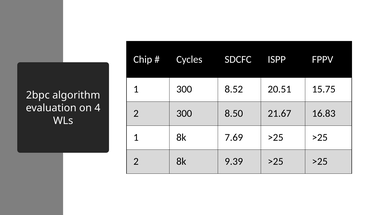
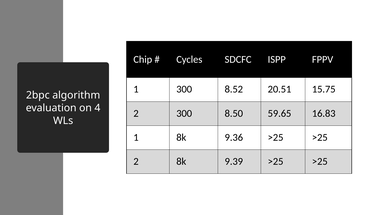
21.67: 21.67 -> 59.65
7.69: 7.69 -> 9.36
